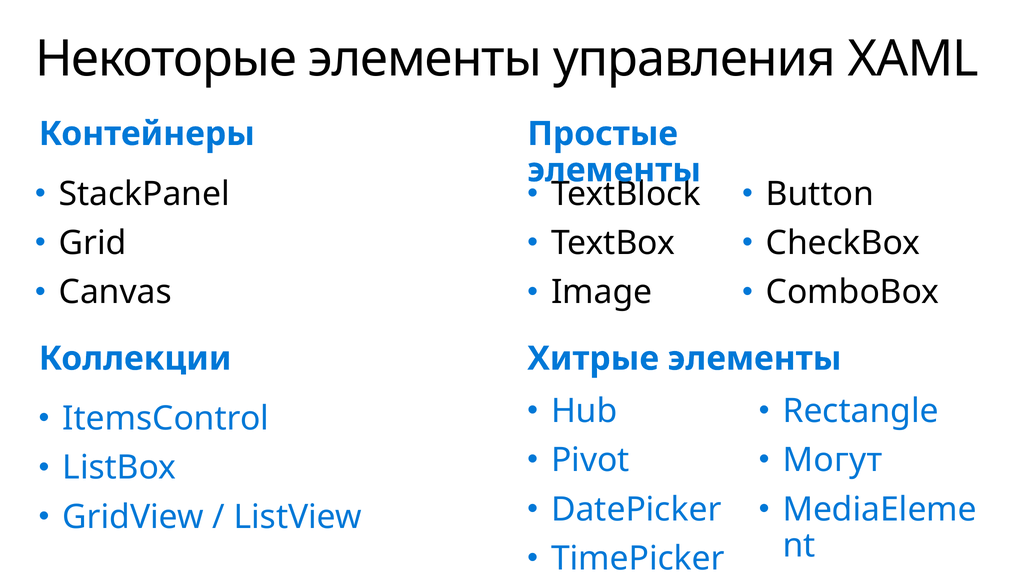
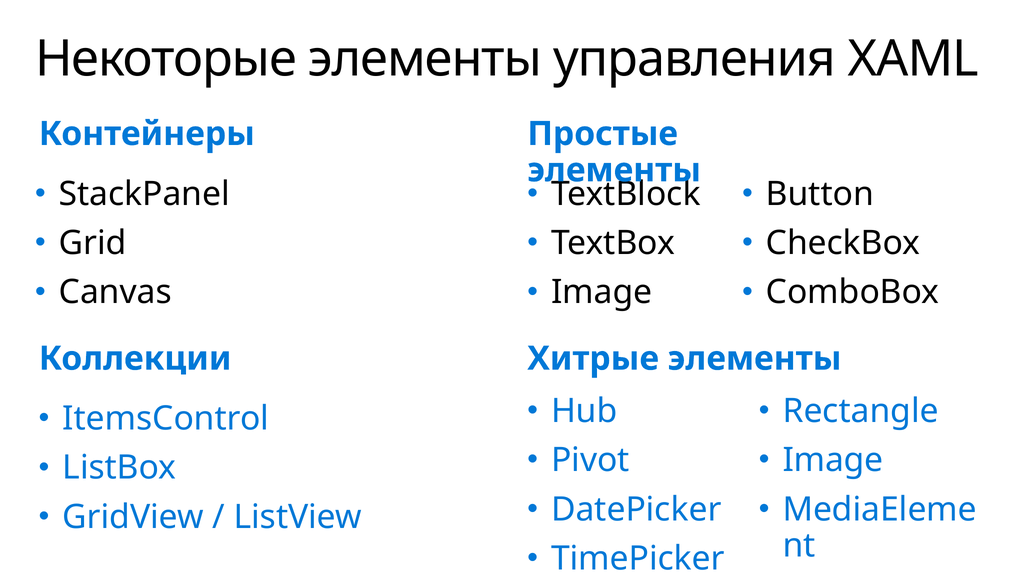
Могут at (833, 460): Могут -> Image
